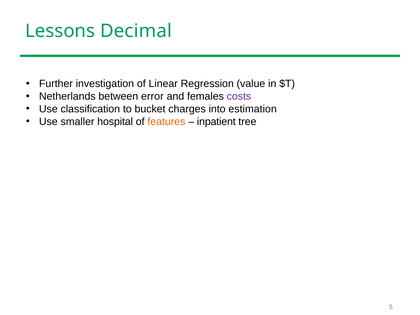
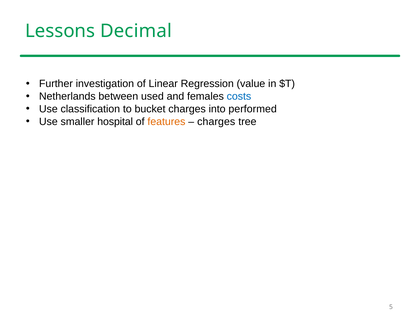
error: error -> used
costs colour: purple -> blue
estimation: estimation -> performed
inpatient at (216, 122): inpatient -> charges
